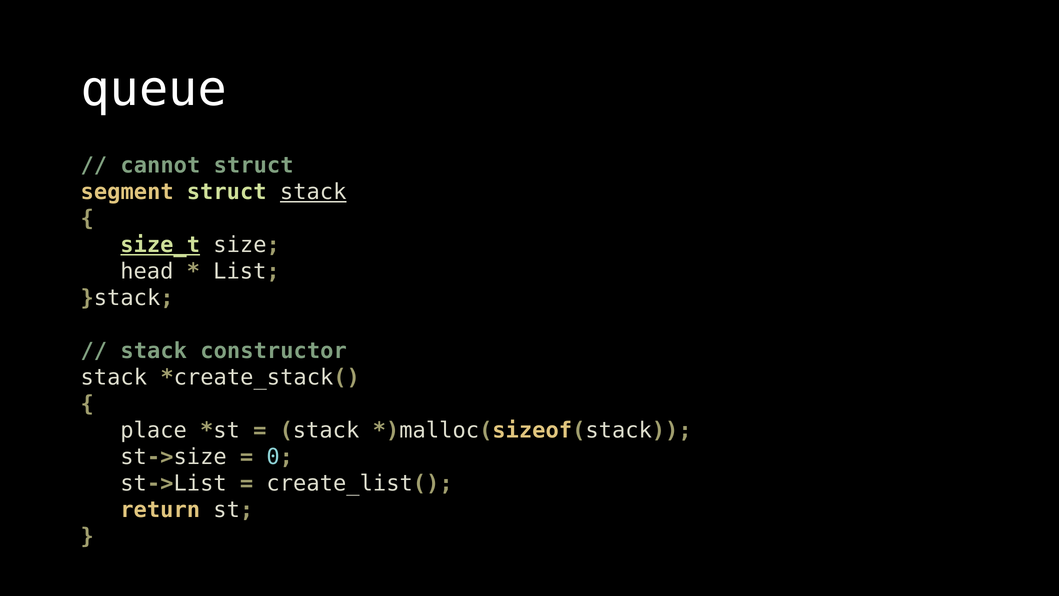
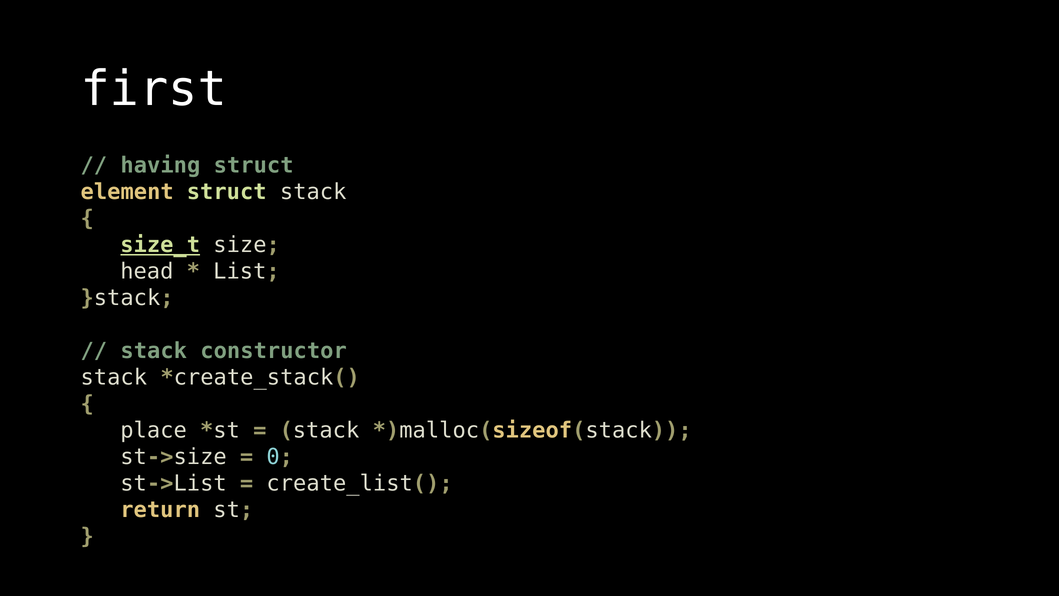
queue: queue -> first
cannot: cannot -> having
segment: segment -> element
stack at (313, 192) underline: present -> none
